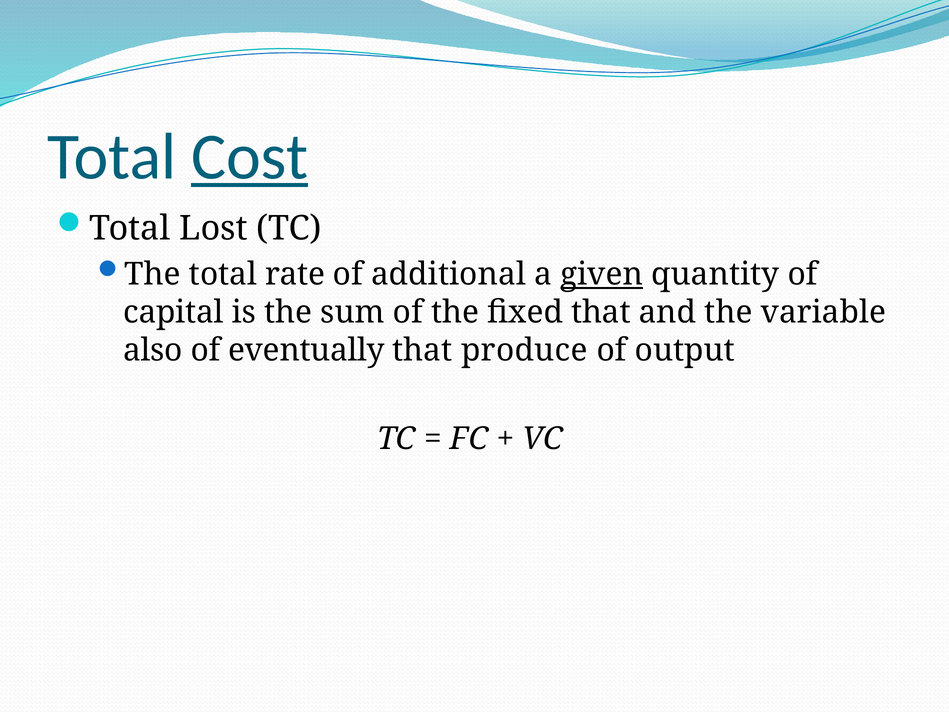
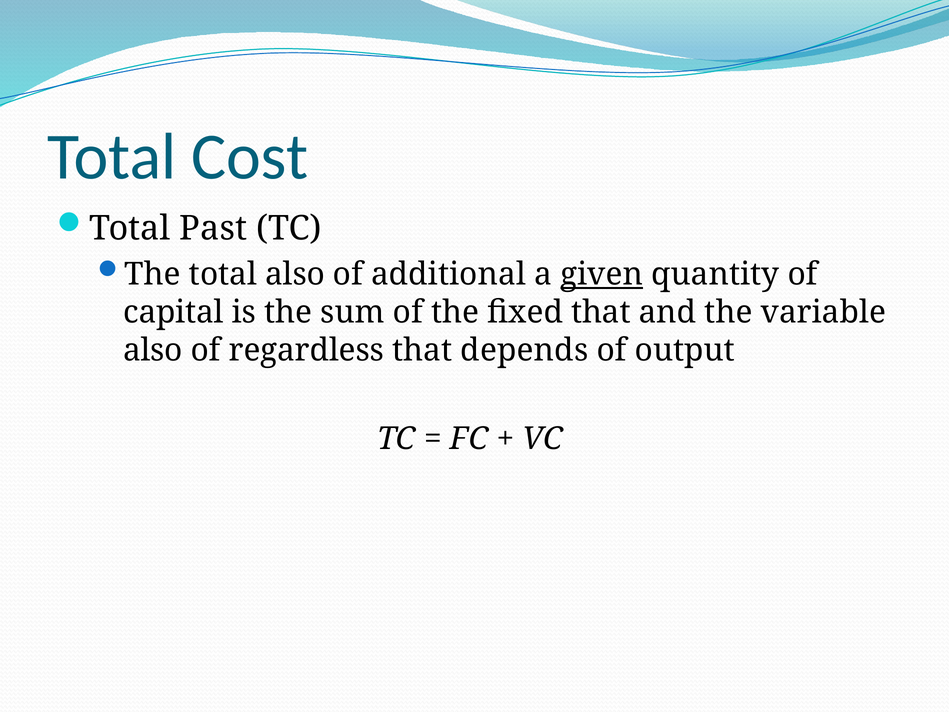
Cost underline: present -> none
Lost: Lost -> Past
total rate: rate -> also
eventually: eventually -> regardless
produce: produce -> depends
